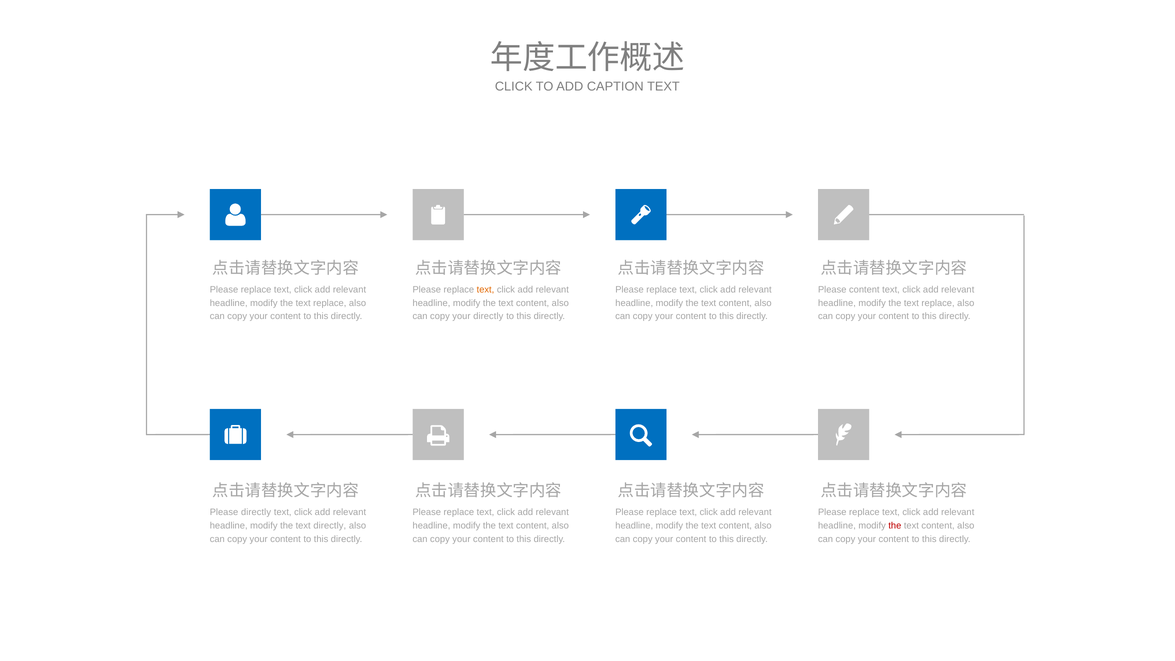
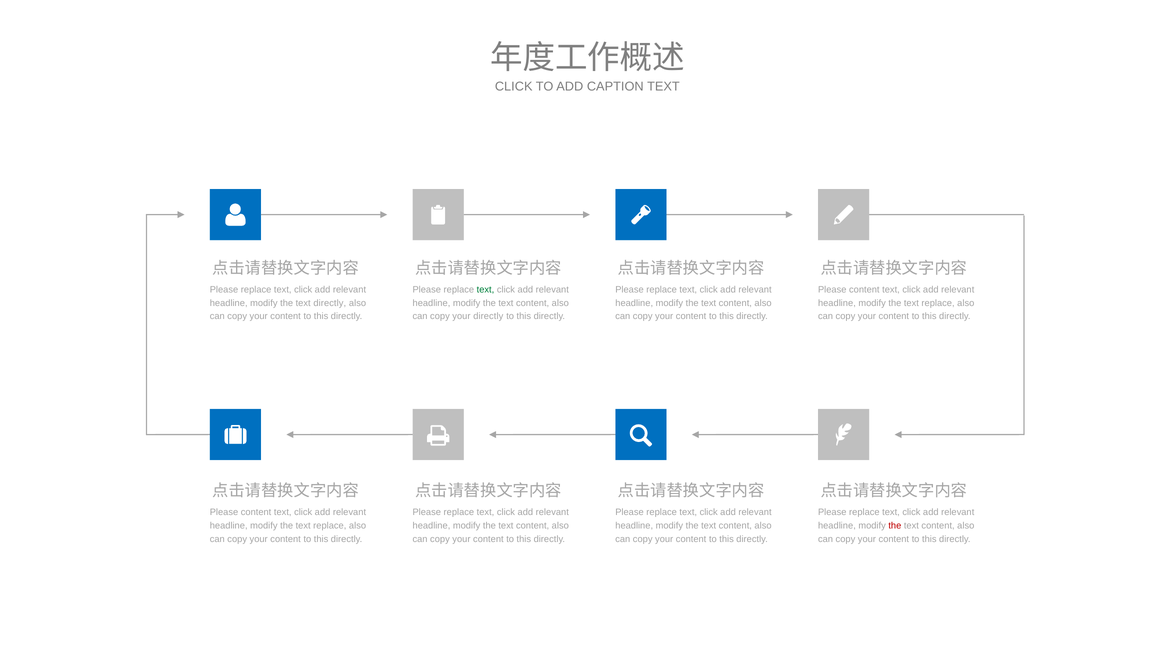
text at (485, 290) colour: orange -> green
replace at (330, 303): replace -> directly
directly at (256, 512): directly -> content
directly at (330, 526): directly -> replace
